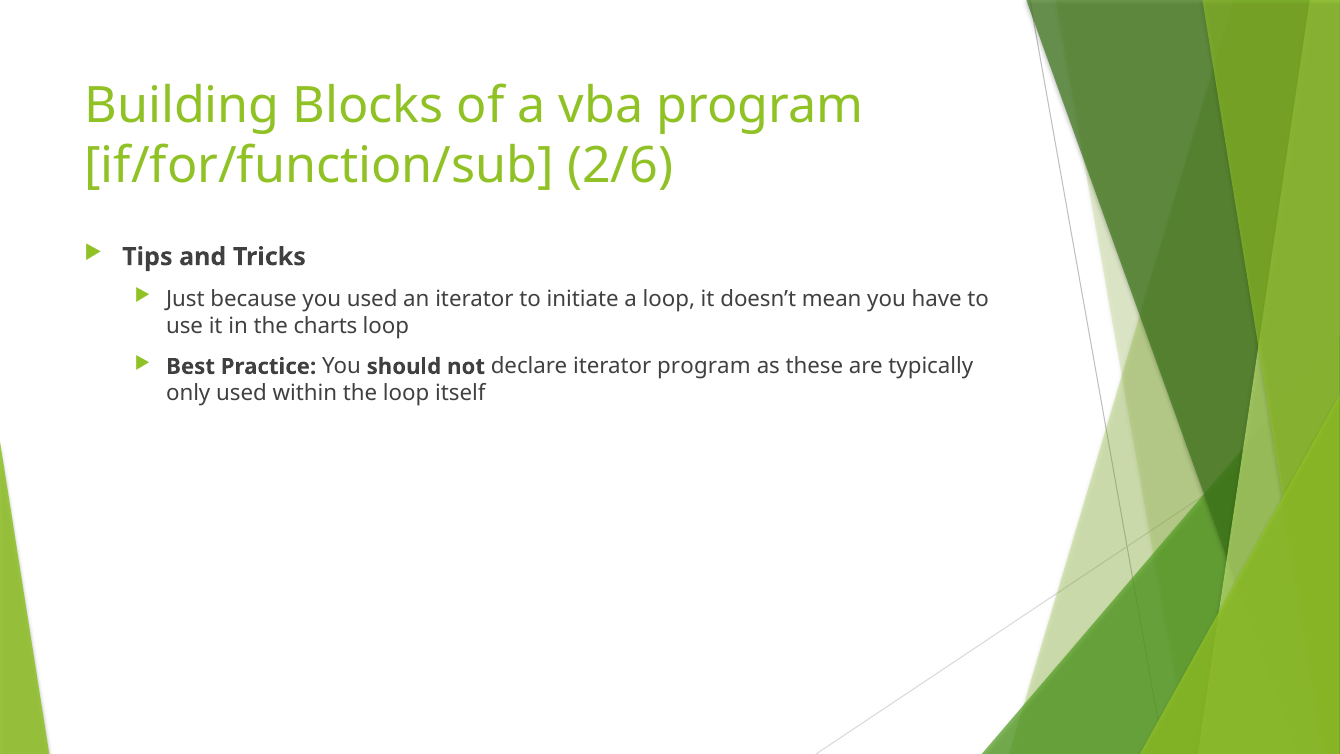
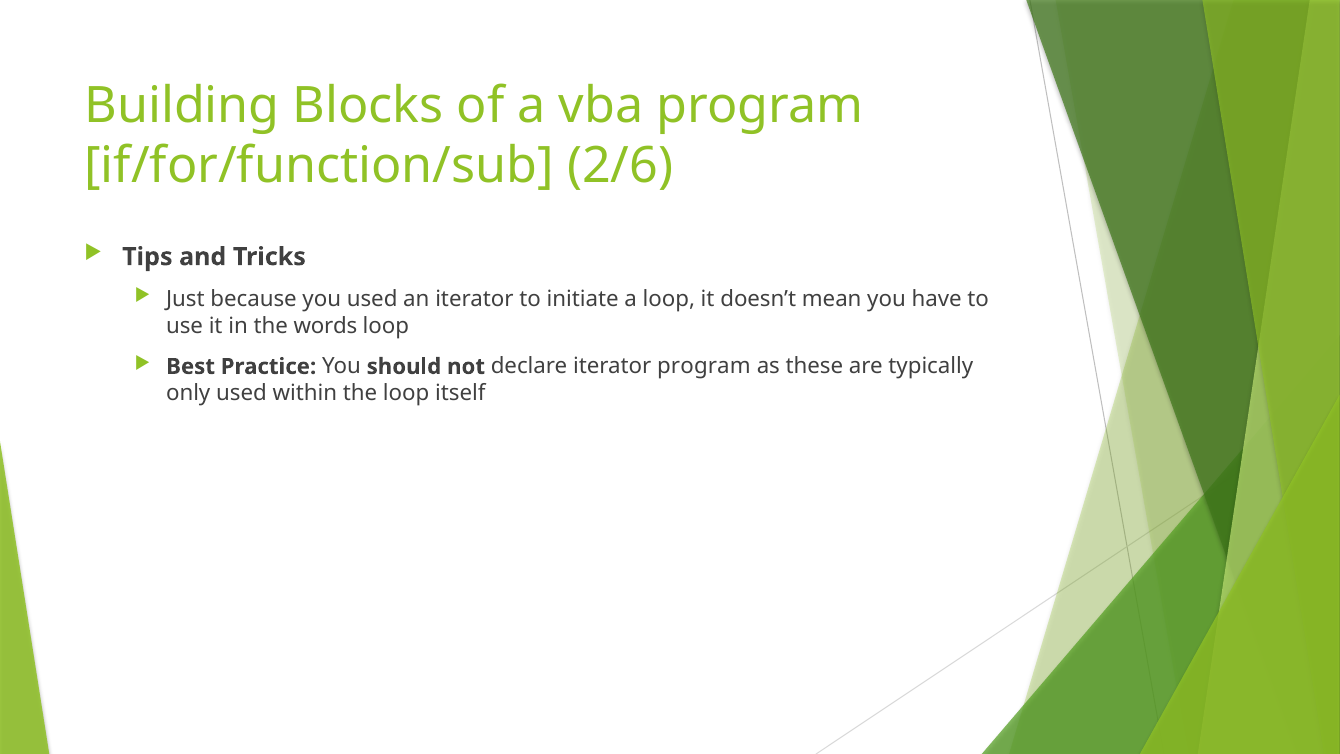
charts: charts -> words
